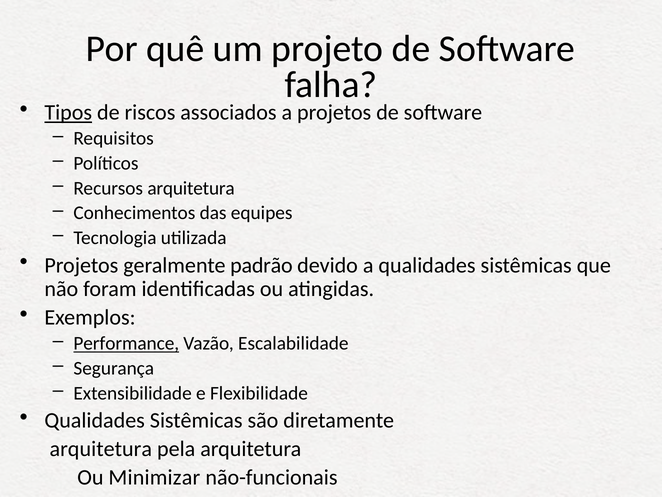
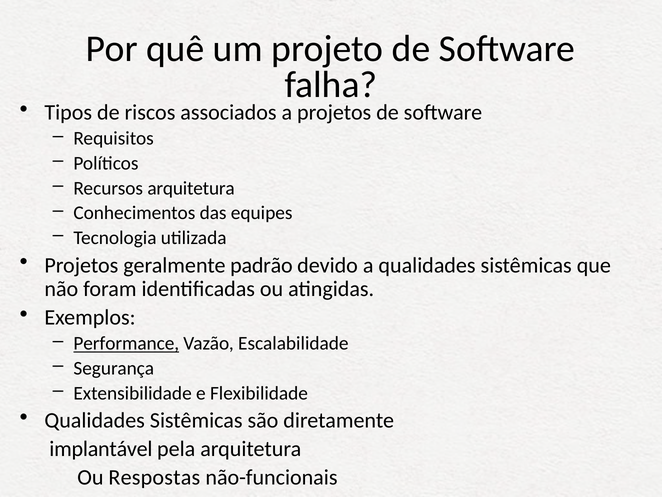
Tipos underline: present -> none
arquitetura at (101, 449): arquitetura -> implantável
Minimizar: Minimizar -> Respostas
